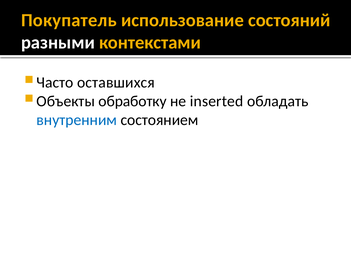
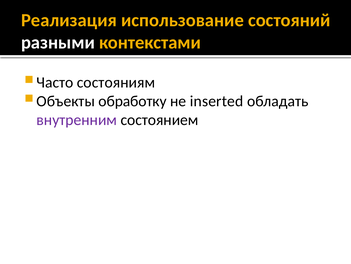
Покупатель: Покупатель -> Реализация
оставшихся: оставшихся -> состояниям
внутренним colour: blue -> purple
